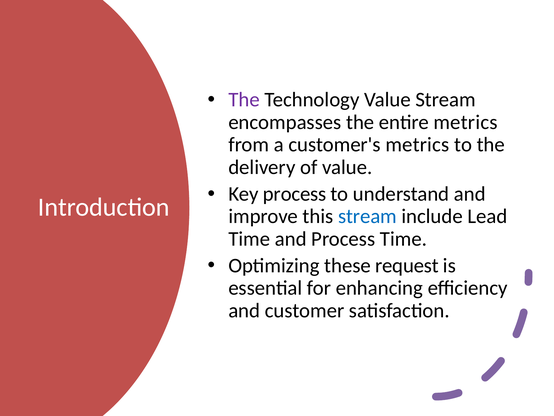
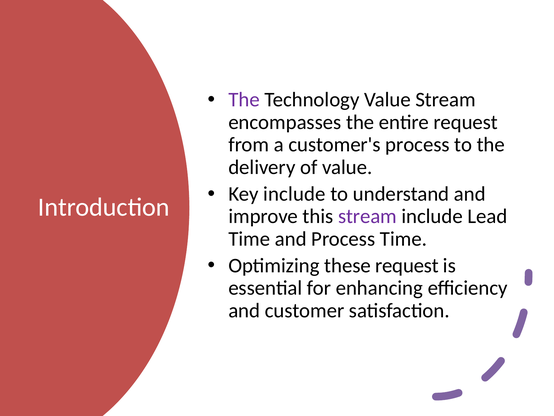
entire metrics: metrics -> request
customer's metrics: metrics -> process
Key process: process -> include
stream at (367, 216) colour: blue -> purple
